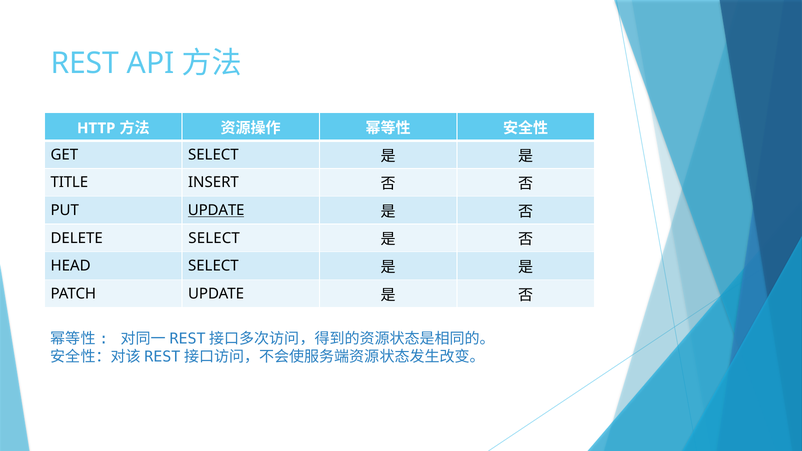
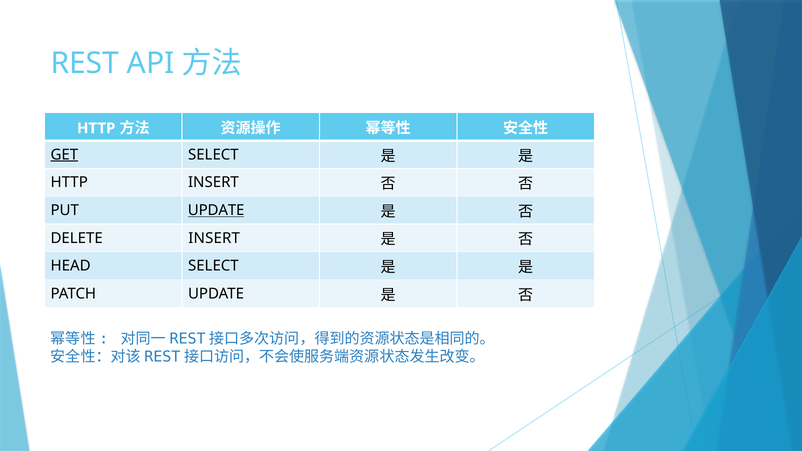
GET underline: none -> present
TITLE at (69, 183): TITLE -> HTTP
DELETE SELECT: SELECT -> INSERT
